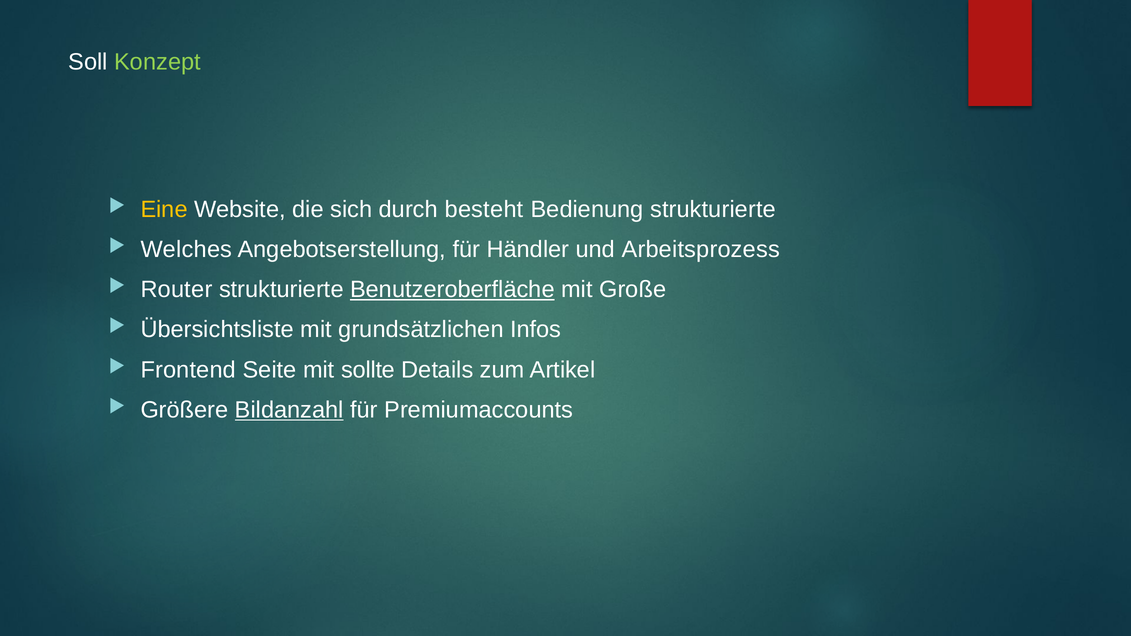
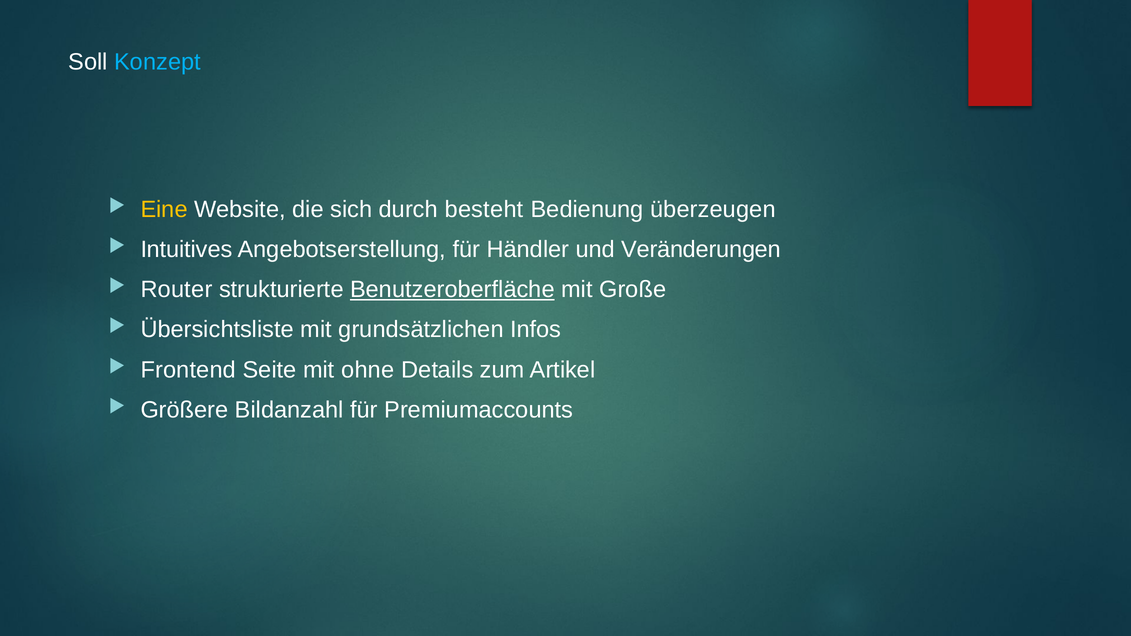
Konzept colour: light green -> light blue
Bedienung strukturierte: strukturierte -> überzeugen
Welches: Welches -> Intuitives
Arbeitsprozess: Arbeitsprozess -> Veränderungen
sollte: sollte -> ohne
Bildanzahl underline: present -> none
